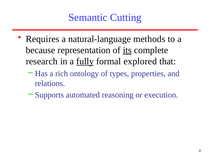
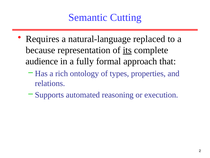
methods: methods -> replaced
research: research -> audience
fully underline: present -> none
explored: explored -> approach
